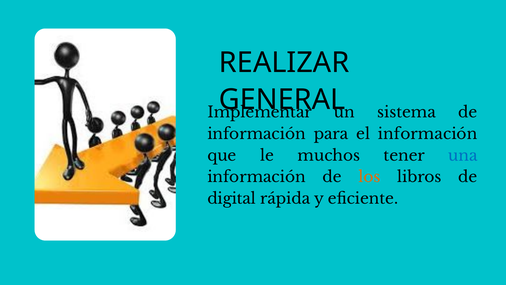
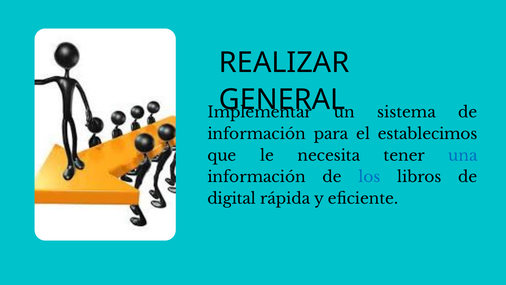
el información: información -> establecimos
muchos: muchos -> necesita
los colour: orange -> blue
